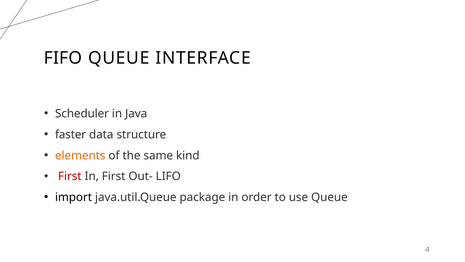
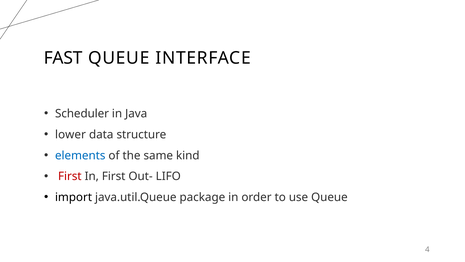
FIFO: FIFO -> FAST
faster: faster -> lower
elements colour: orange -> blue
